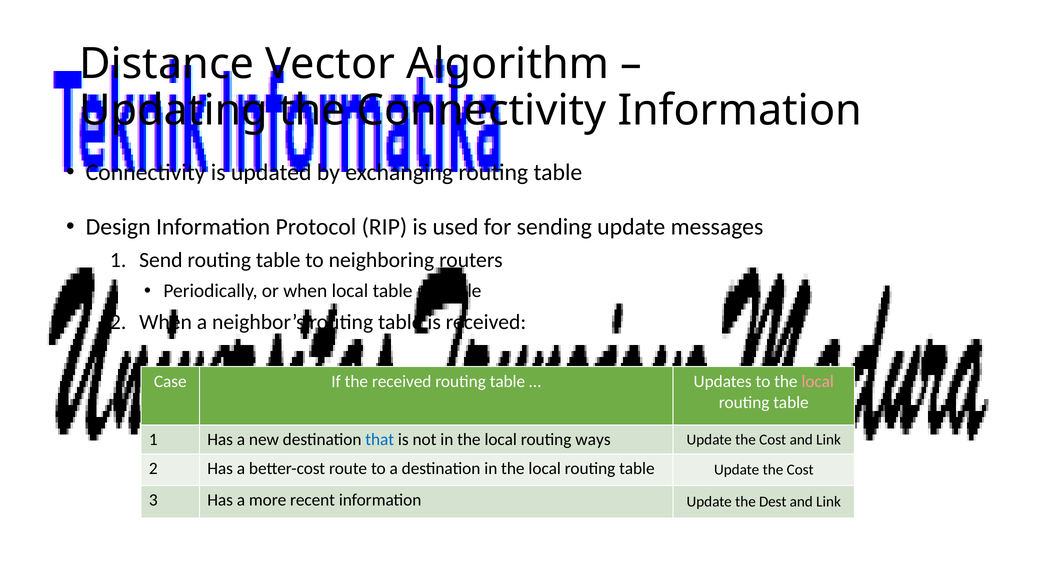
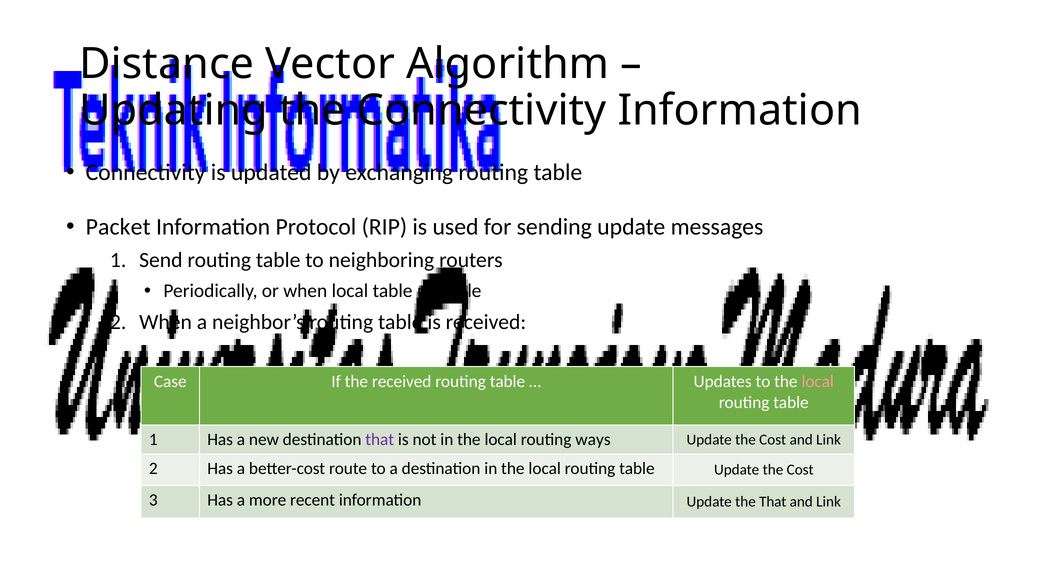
Design: Design -> Packet
that at (380, 440) colour: blue -> purple
the Dest: Dest -> That
